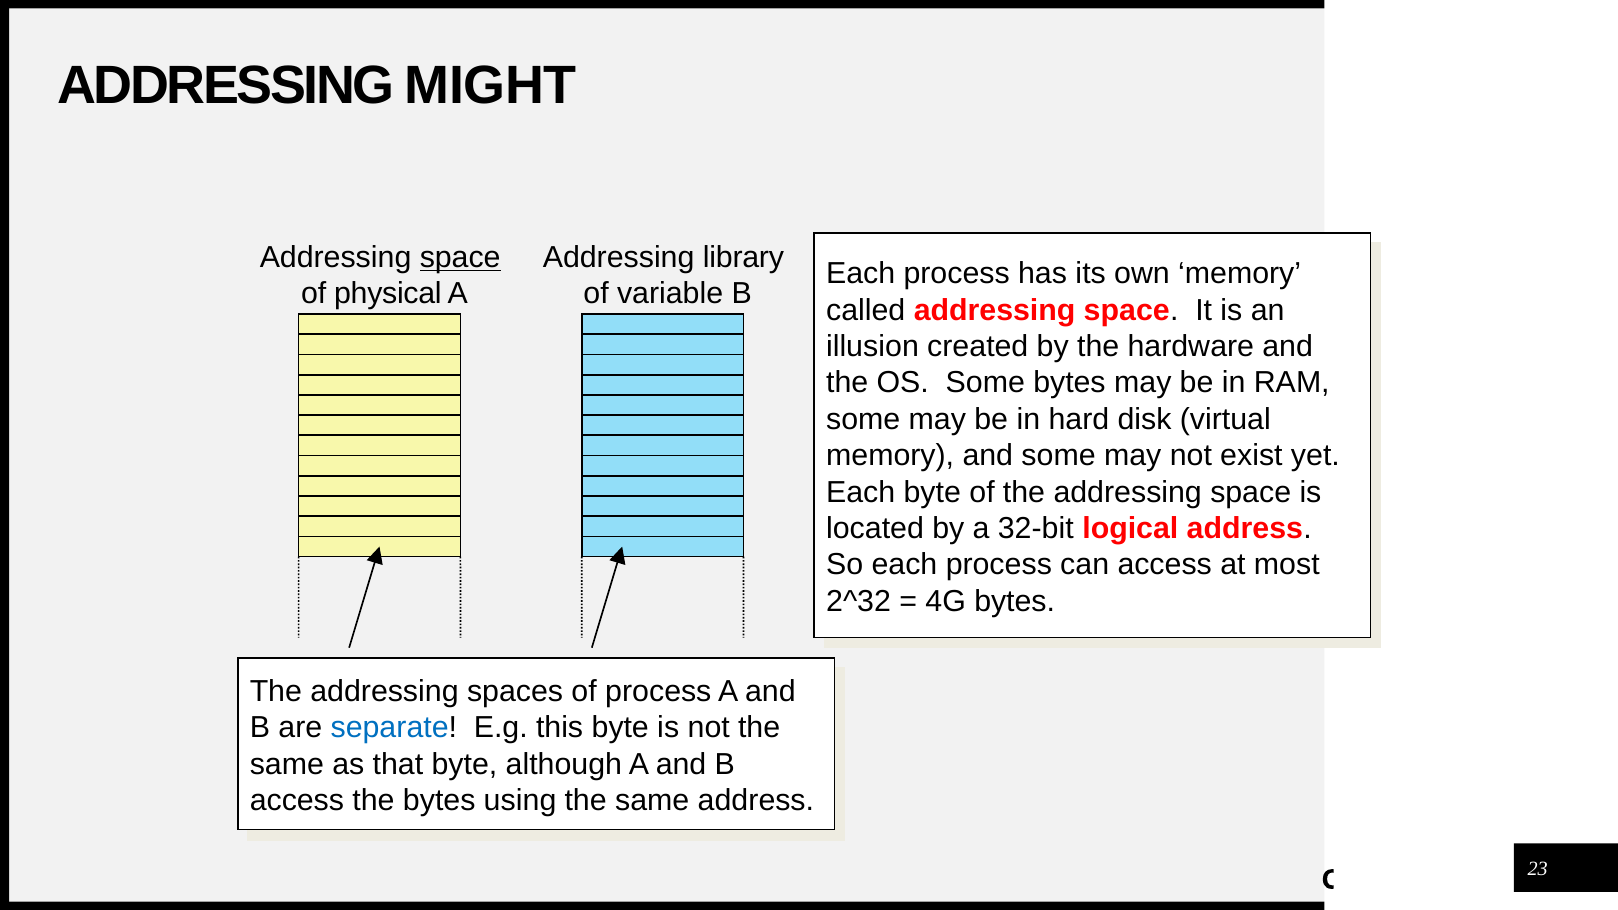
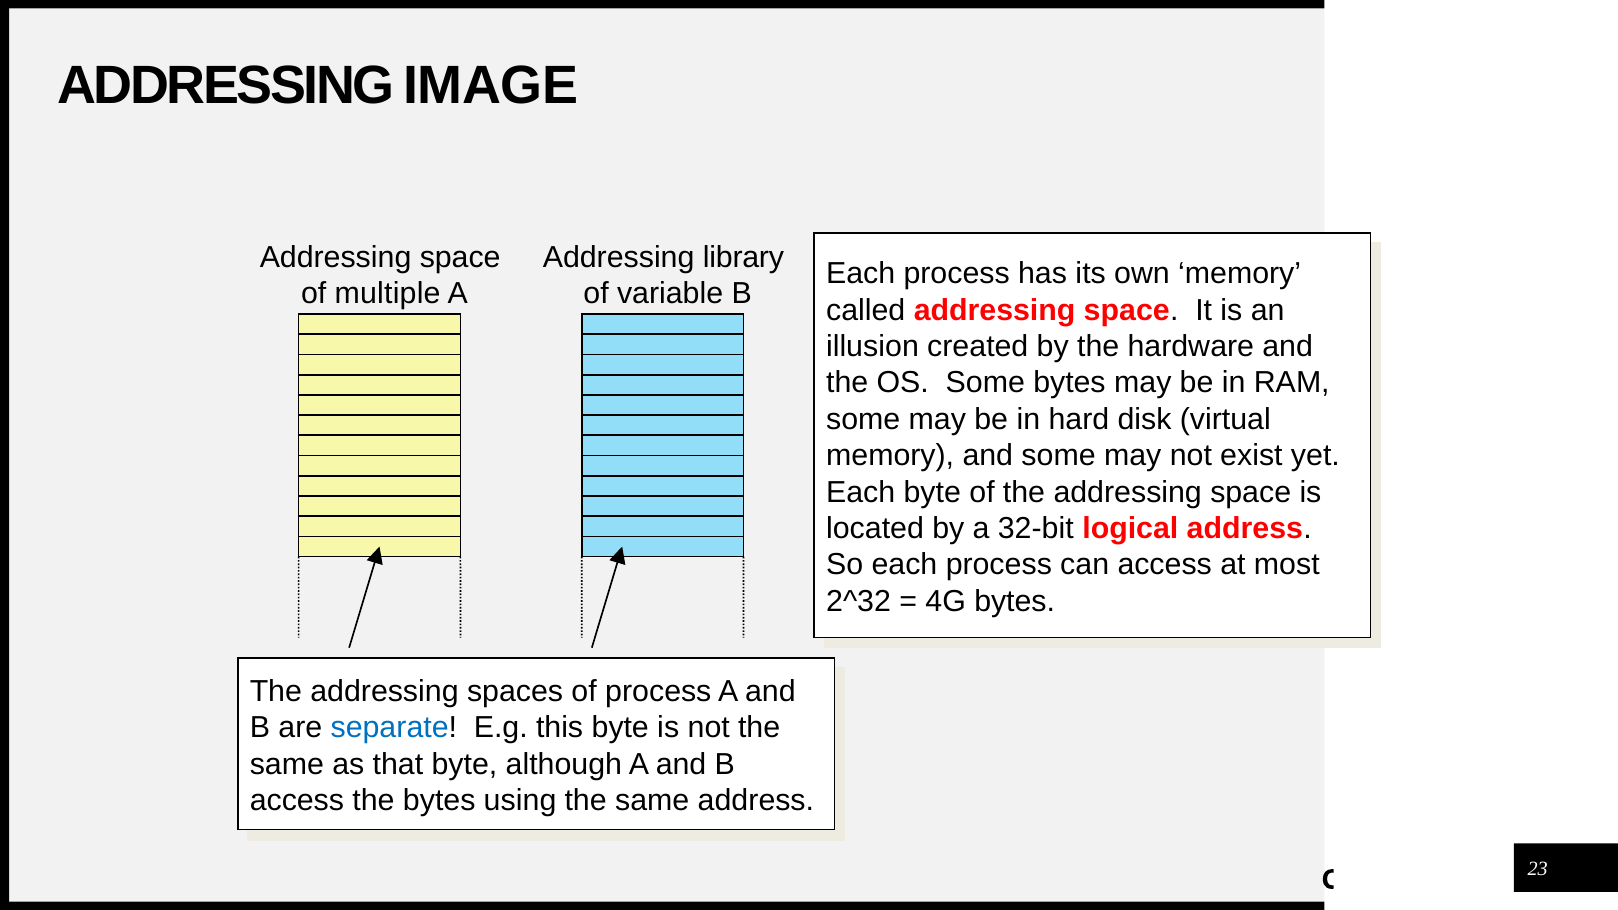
MIGHT: MIGHT -> IMAGE
space at (460, 257) underline: present -> none
physical: physical -> multiple
